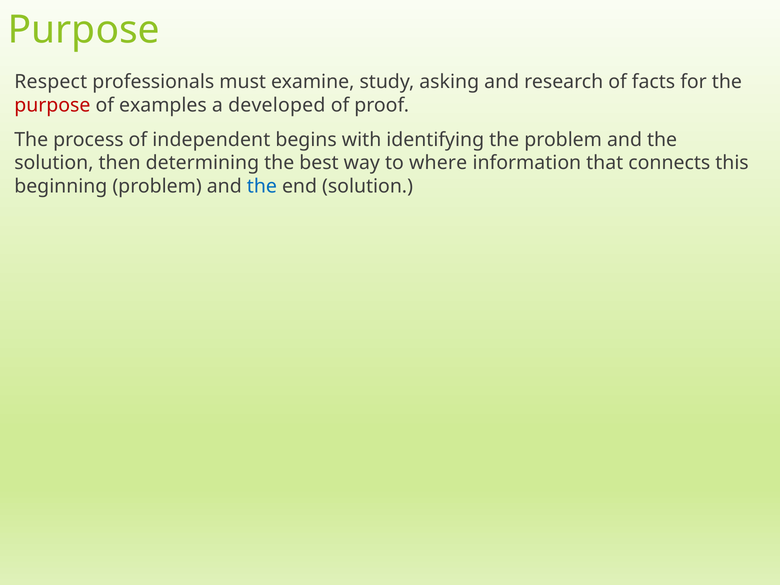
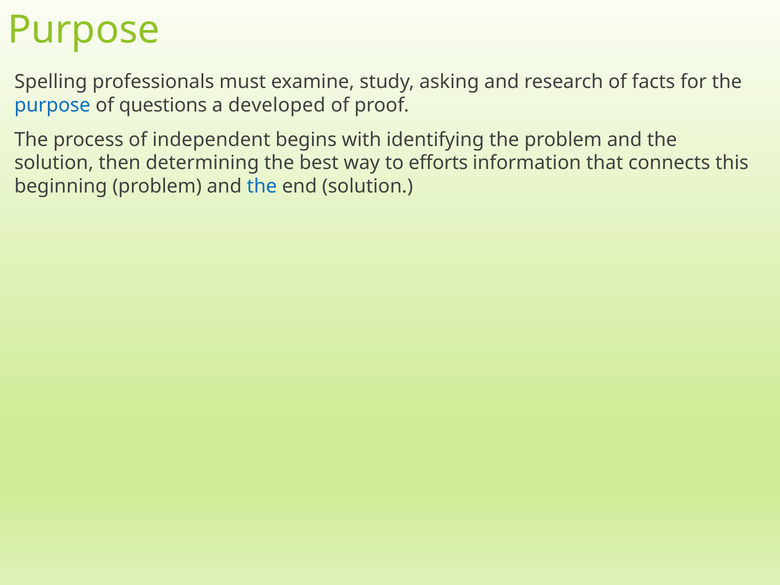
Respect: Respect -> Spelling
purpose at (52, 105) colour: red -> blue
examples: examples -> questions
where: where -> efforts
